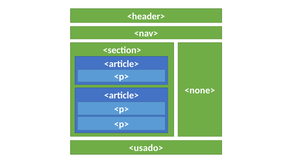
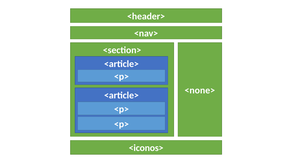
<usado>: <usado> -> <iconos>
